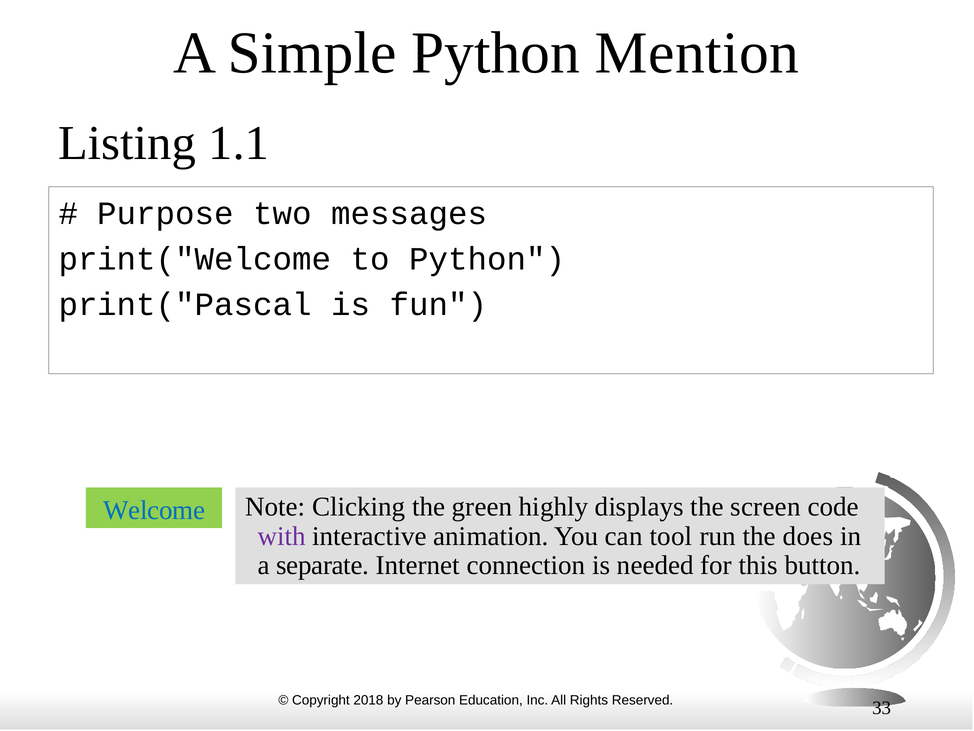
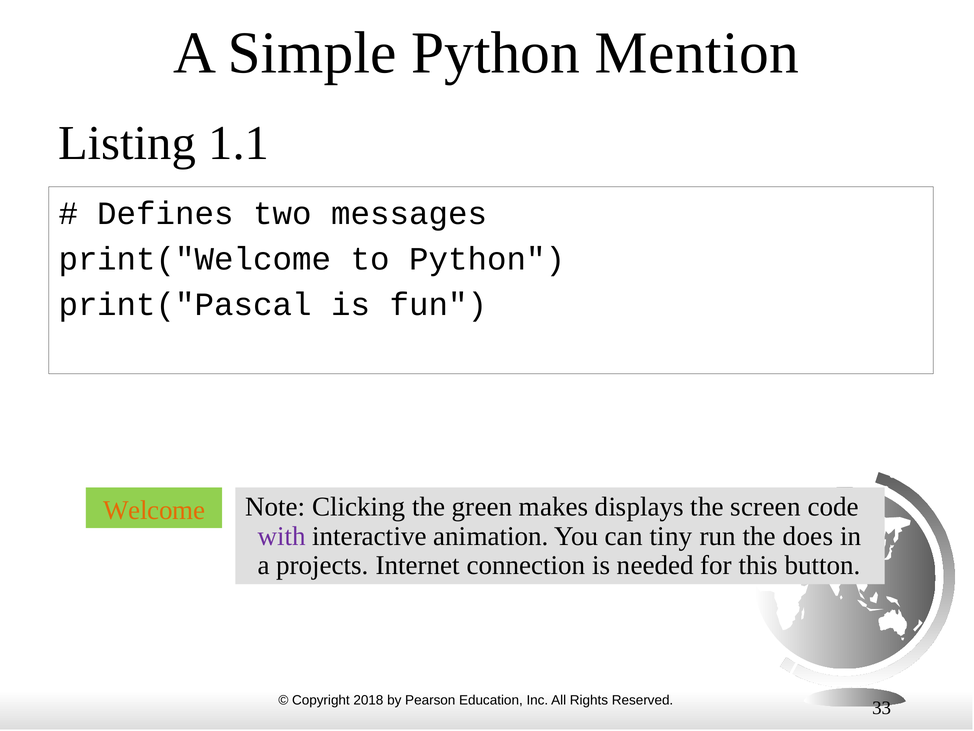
Purpose: Purpose -> Defines
Welcome colour: blue -> orange
highly: highly -> makes
tool: tool -> tiny
separate: separate -> projects
